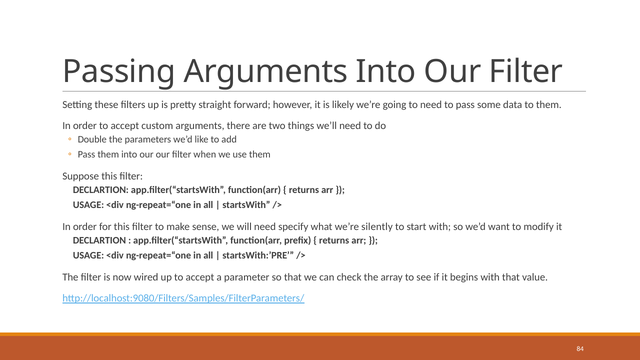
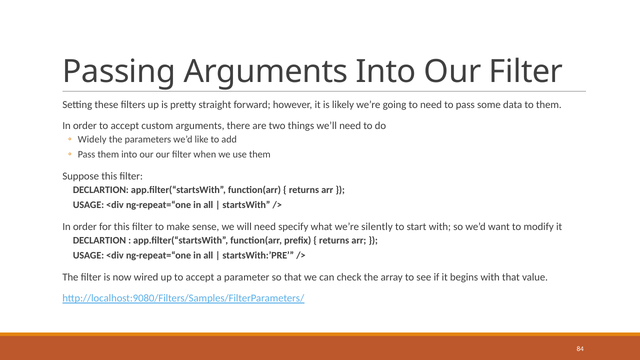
Double: Double -> Widely
